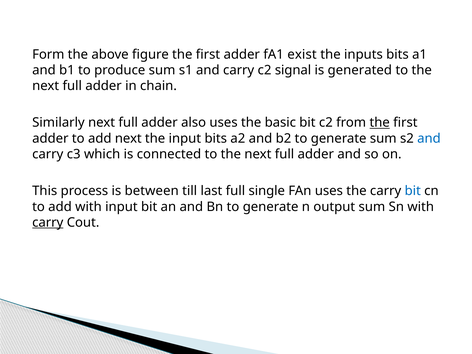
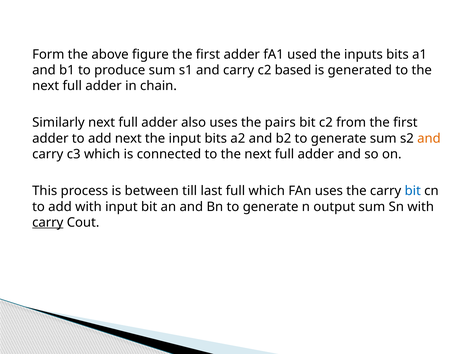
exist: exist -> used
signal: signal -> based
basic: basic -> pairs
the at (380, 123) underline: present -> none
and at (429, 138) colour: blue -> orange
full single: single -> which
